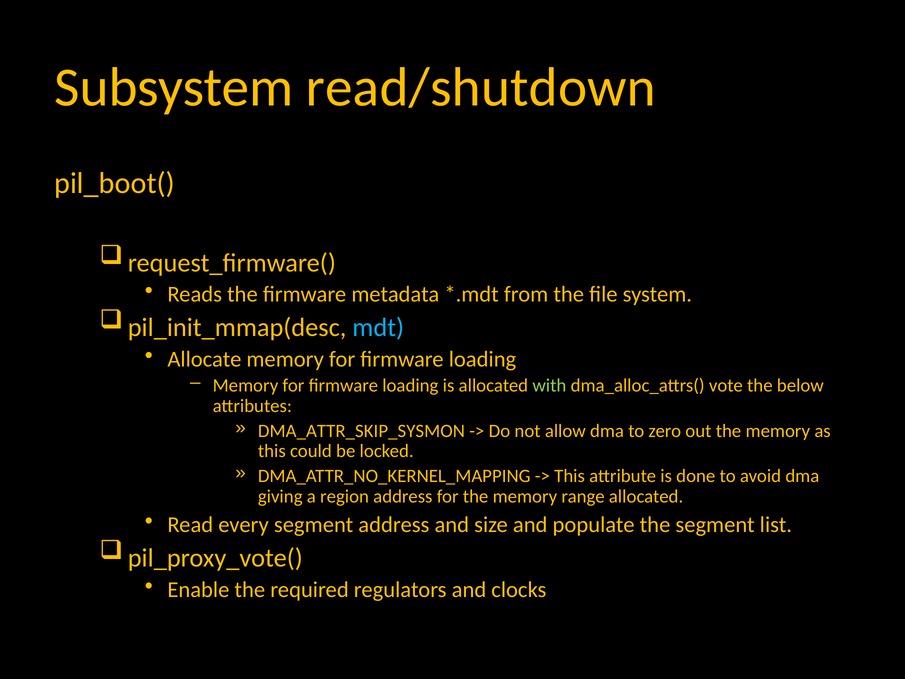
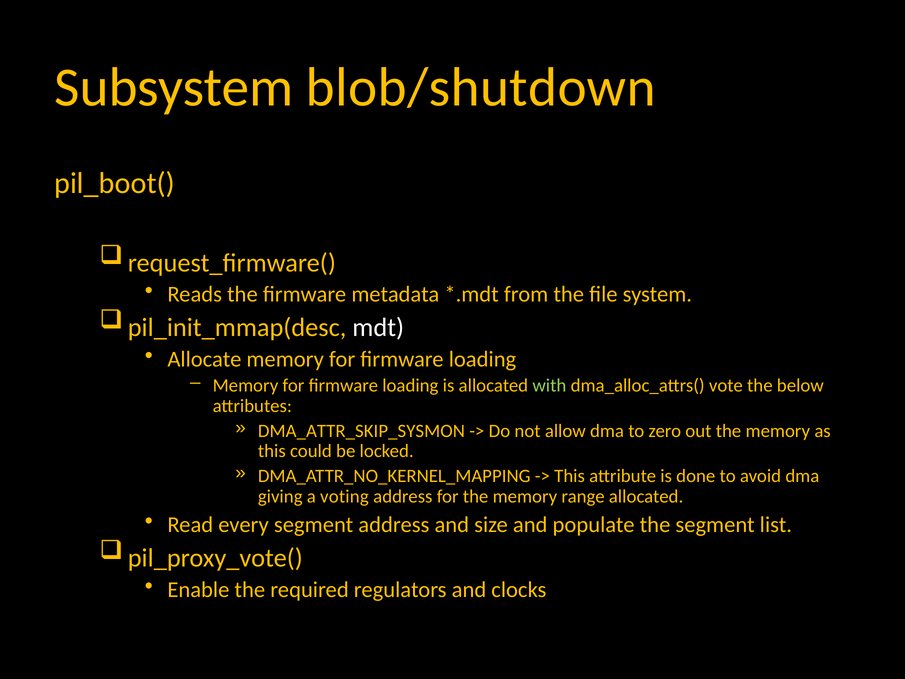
read/shutdown: read/shutdown -> blob/shutdown
mdt colour: light blue -> white
region: region -> voting
